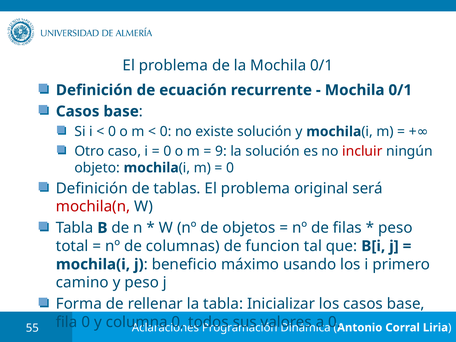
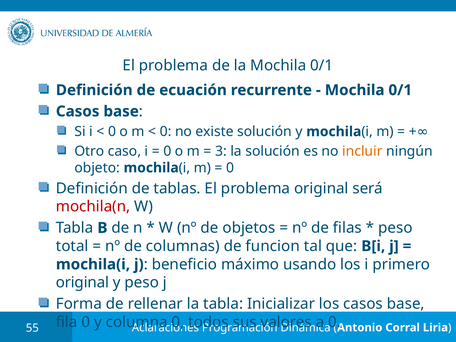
9: 9 -> 3
incluir colour: red -> orange
camino at (82, 283): camino -> original
